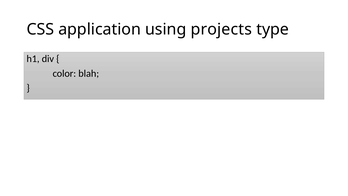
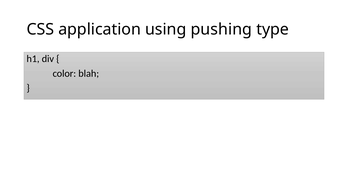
projects: projects -> pushing
